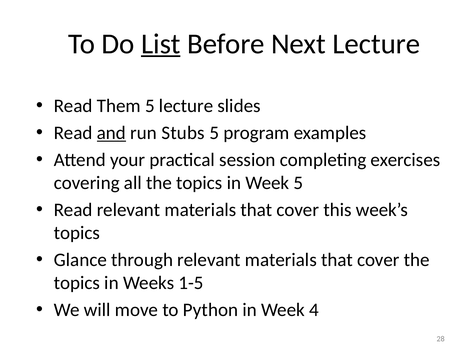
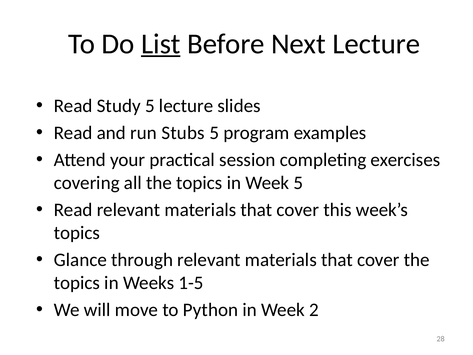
Them: Them -> Study
and underline: present -> none
4: 4 -> 2
